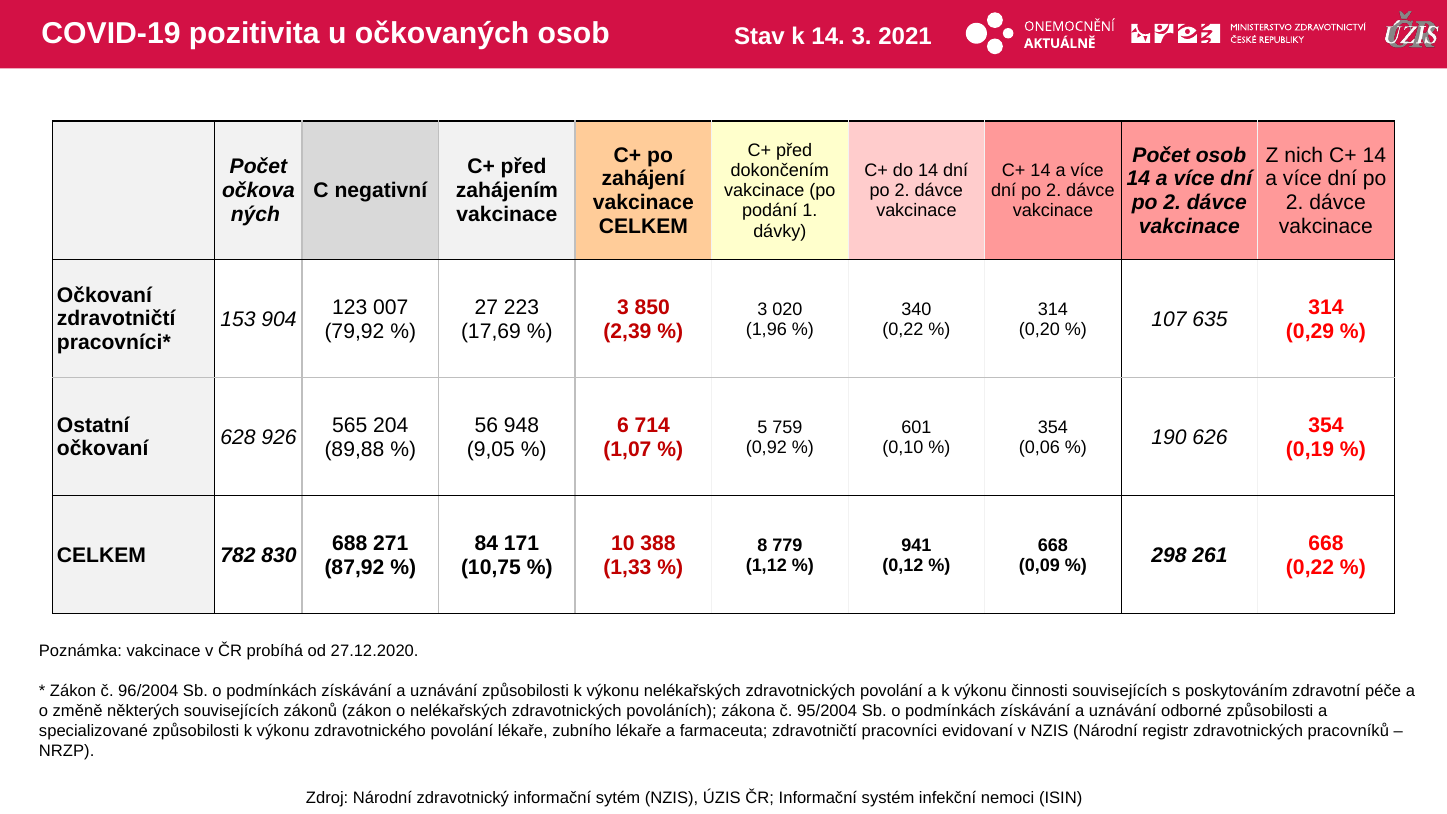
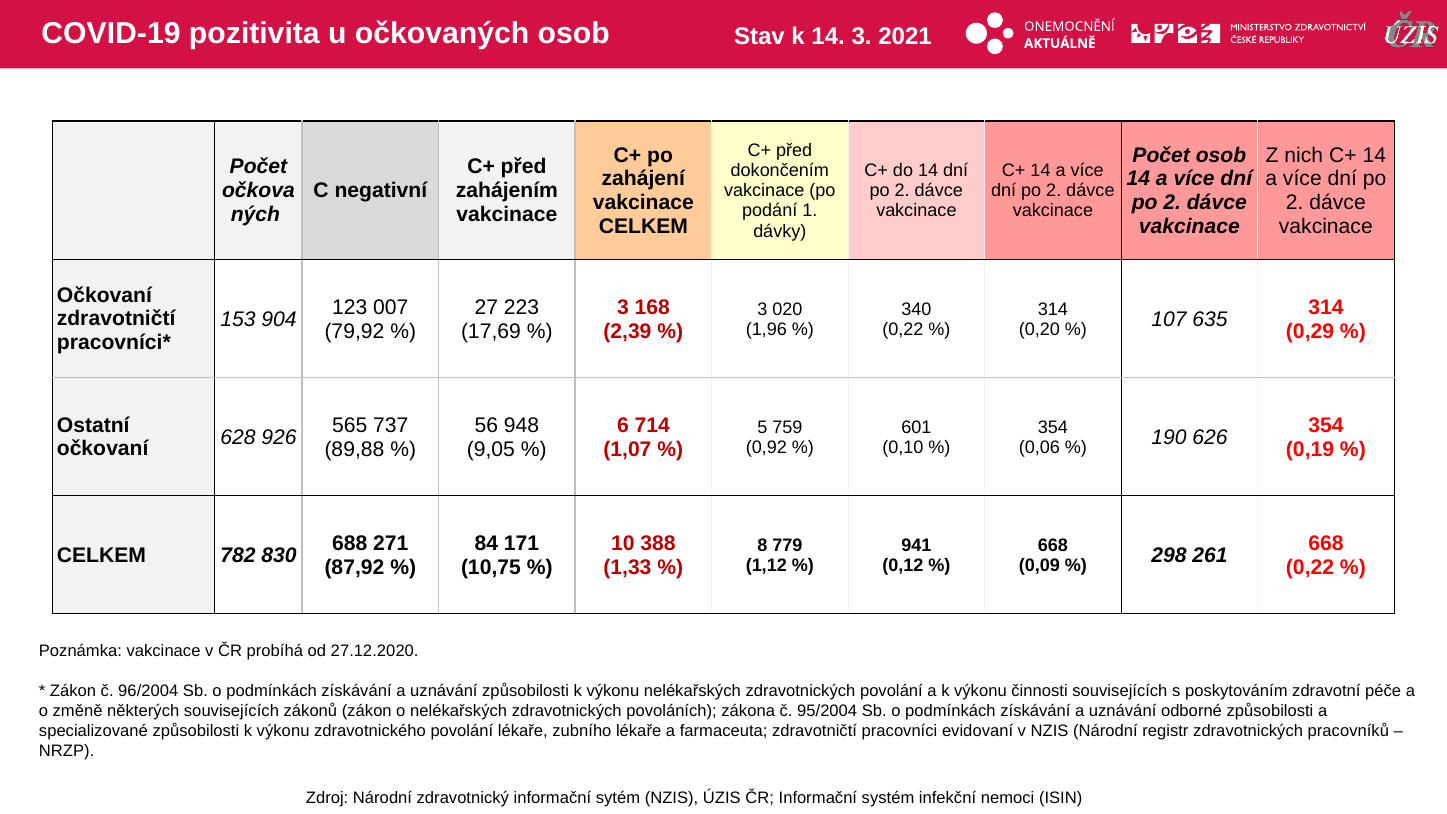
850: 850 -> 168
204: 204 -> 737
